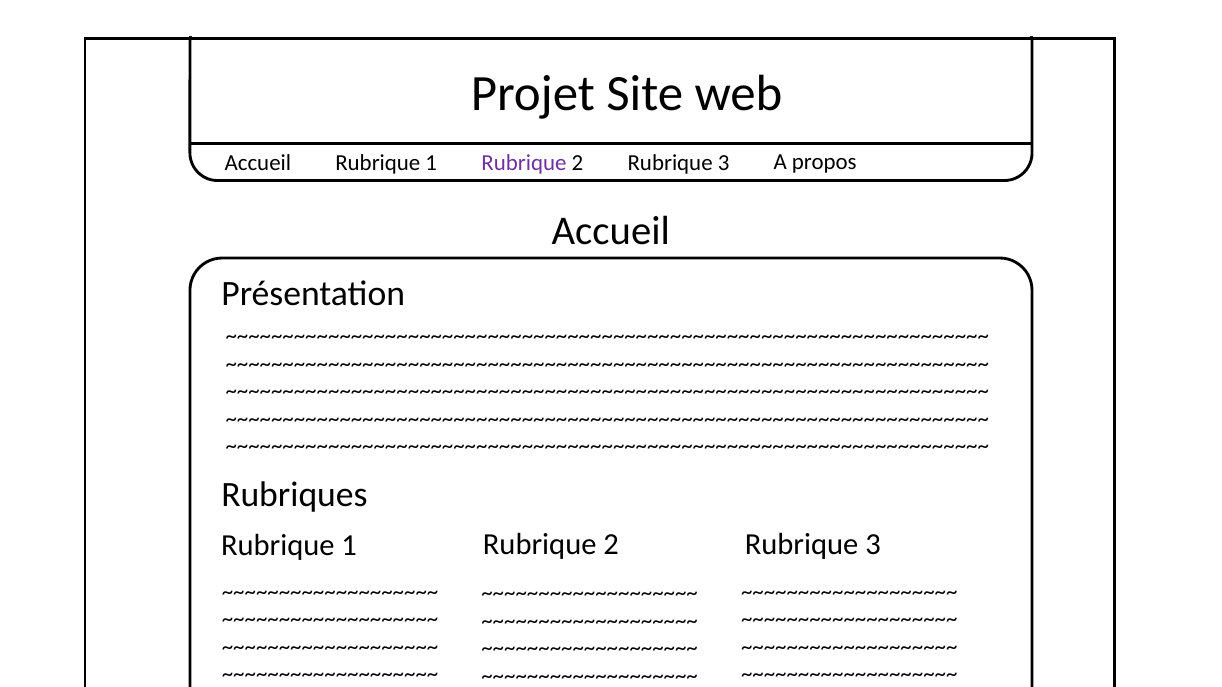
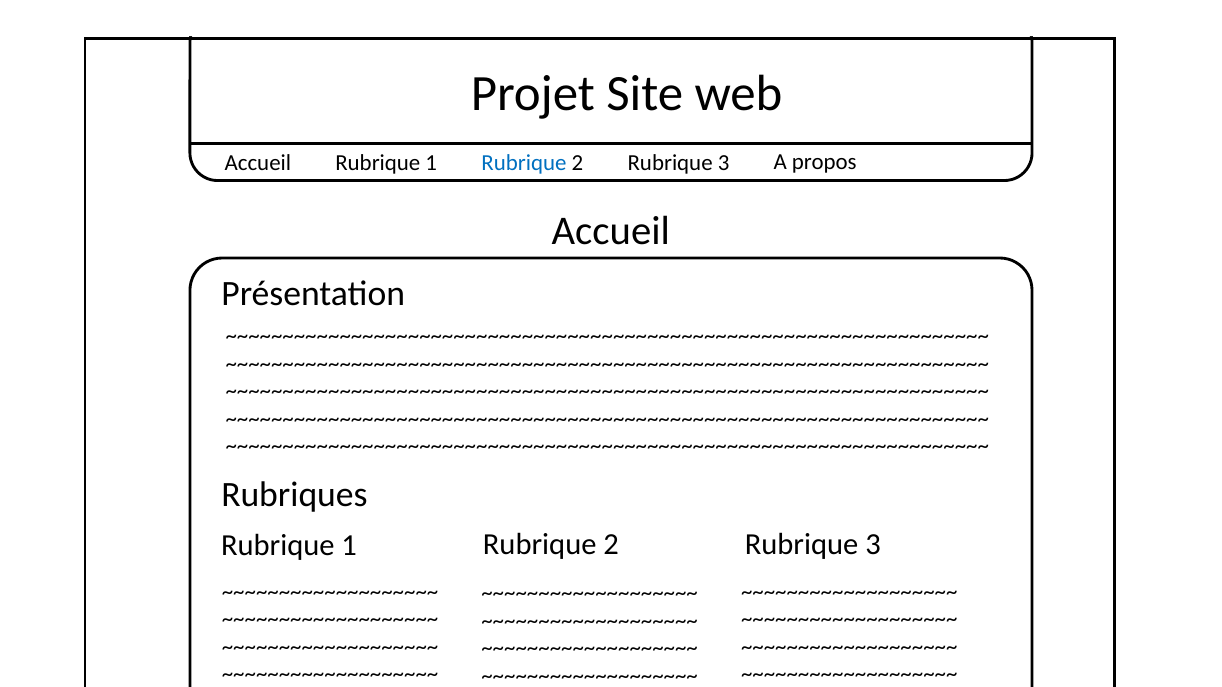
Rubrique at (524, 163) colour: purple -> blue
